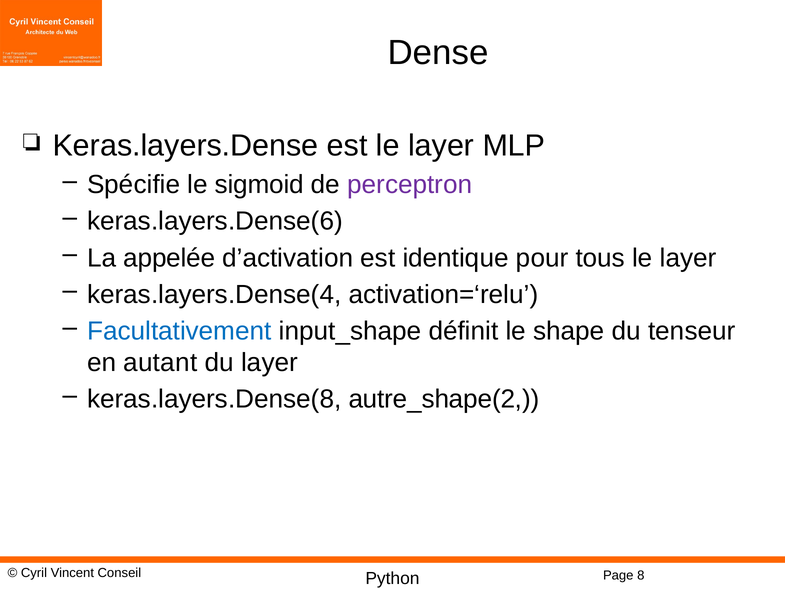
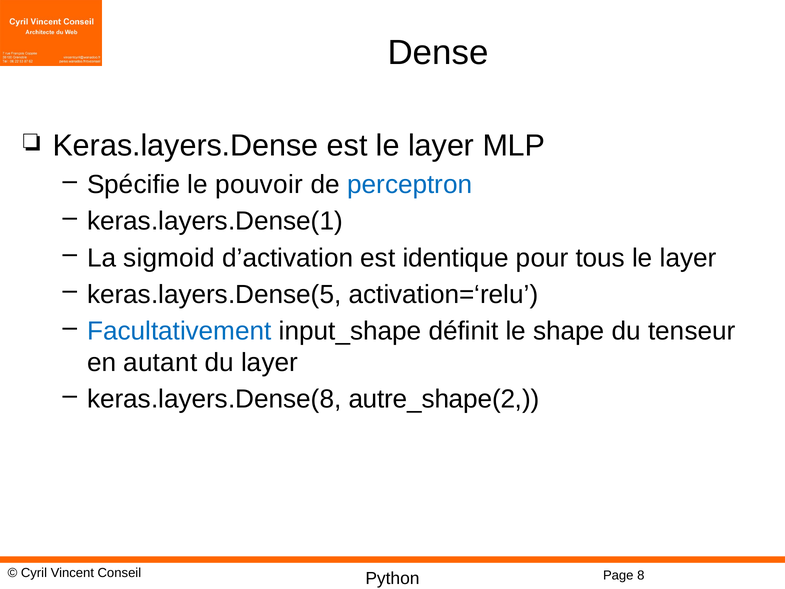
sigmoid: sigmoid -> pouvoir
perceptron colour: purple -> blue
keras.layers.Dense(6: keras.layers.Dense(6 -> keras.layers.Dense(1
appelée: appelée -> sigmoid
keras.layers.Dense(4: keras.layers.Dense(4 -> keras.layers.Dense(5
